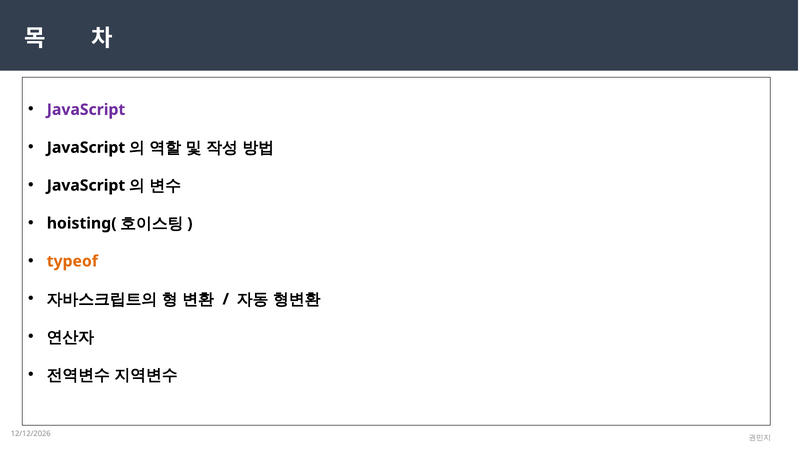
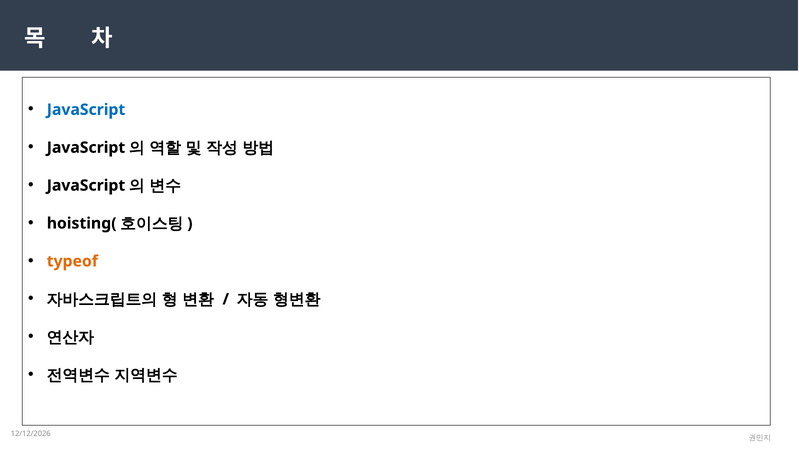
JavaScript at (86, 110) colour: purple -> blue
